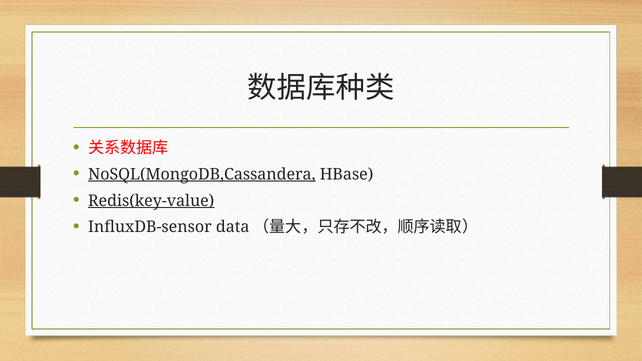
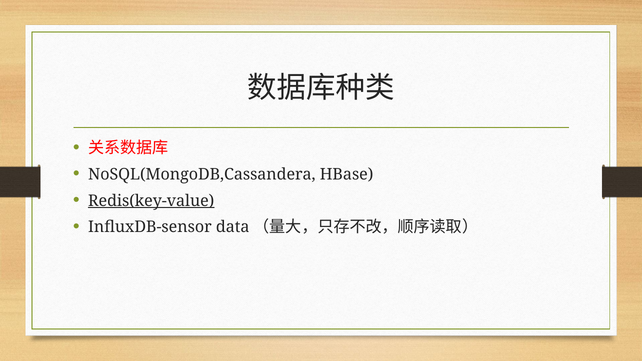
NoSQL(MongoDB,Cassandera underline: present -> none
